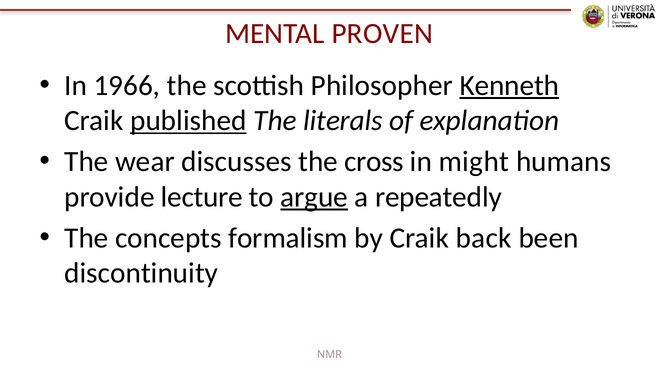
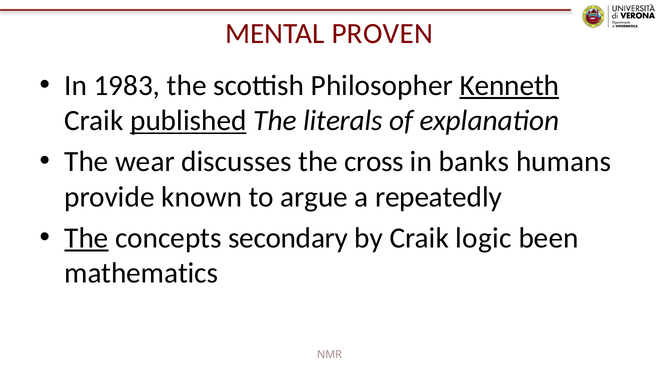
1966: 1966 -> 1983
might: might -> banks
lecture: lecture -> known
argue underline: present -> none
The at (86, 238) underline: none -> present
formalism: formalism -> secondary
back: back -> logic
discontinuity: discontinuity -> mathematics
